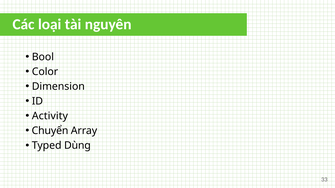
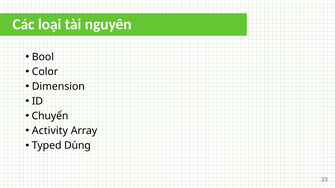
Activity: Activity -> Chuyển
Chuyển: Chuyển -> Activity
